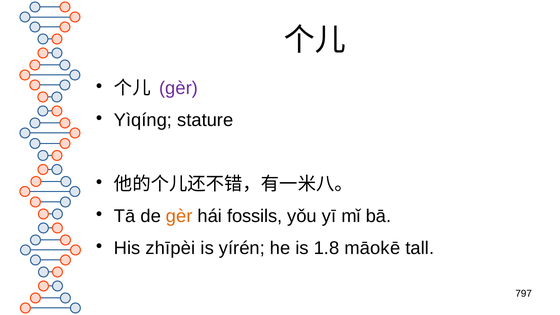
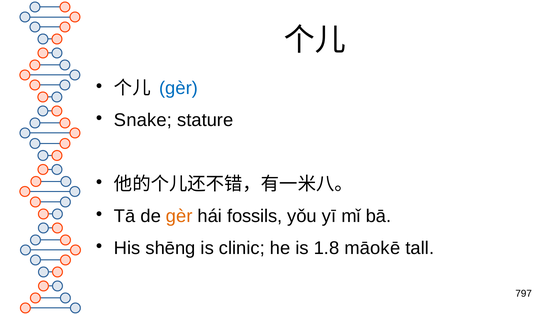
gèr at (179, 88) colour: purple -> blue
Yìqíng: Yìqíng -> Snake
zhīpèi: zhīpèi -> shēng
yírén: yírén -> clinic
